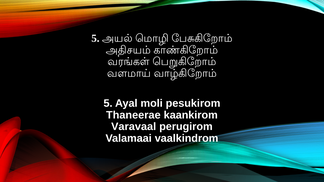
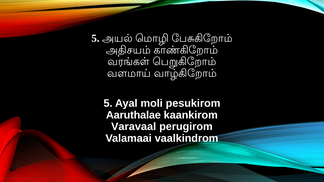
Thaneerae: Thaneerae -> Aaruthalae
